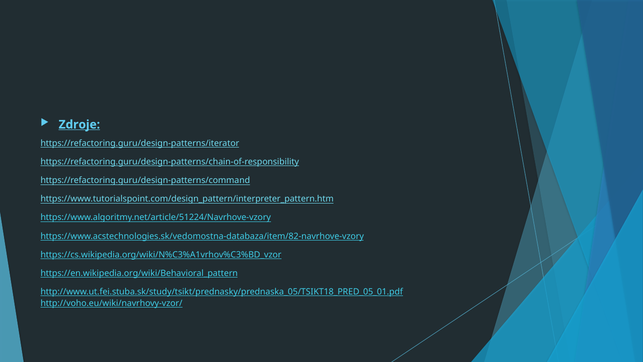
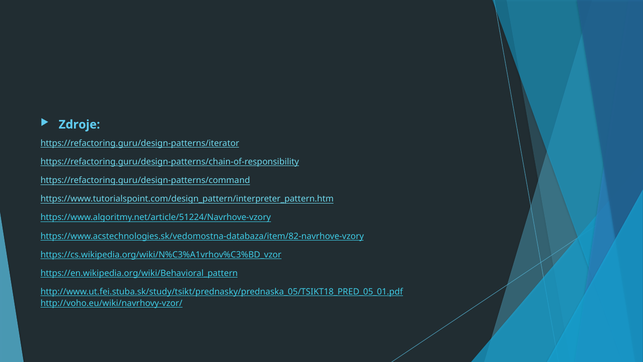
Zdroje underline: present -> none
